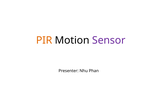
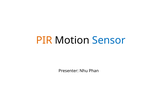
Sensor colour: purple -> blue
